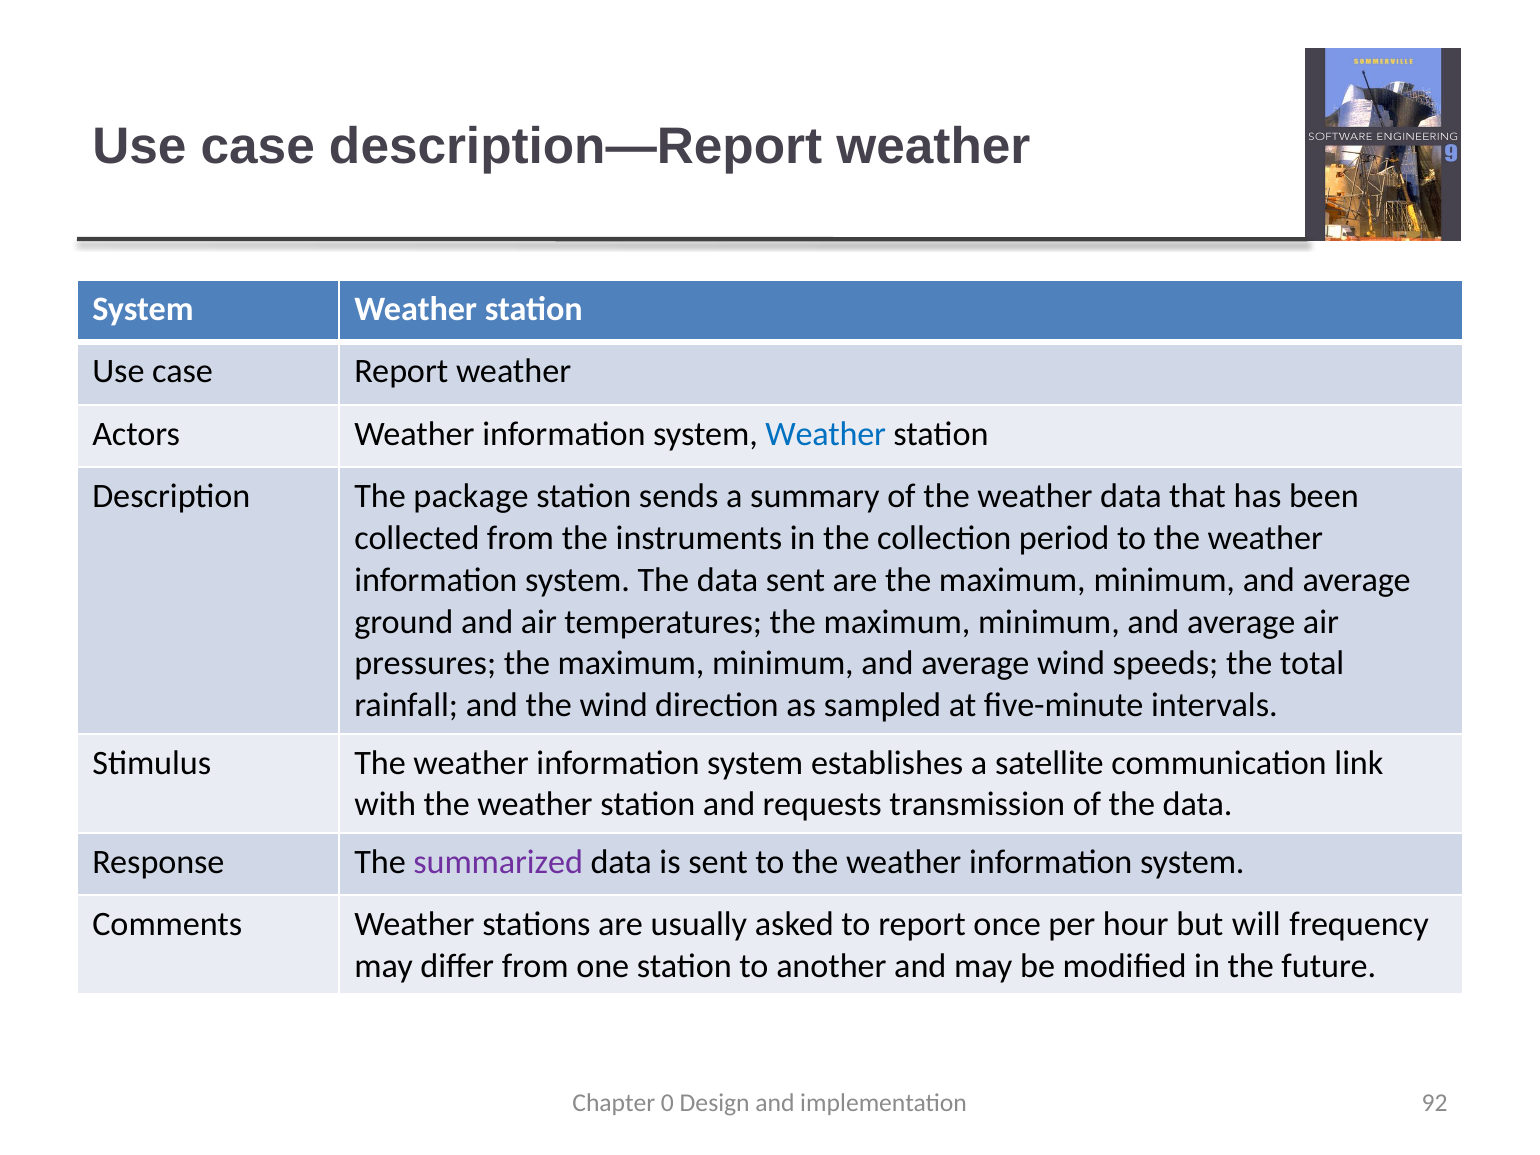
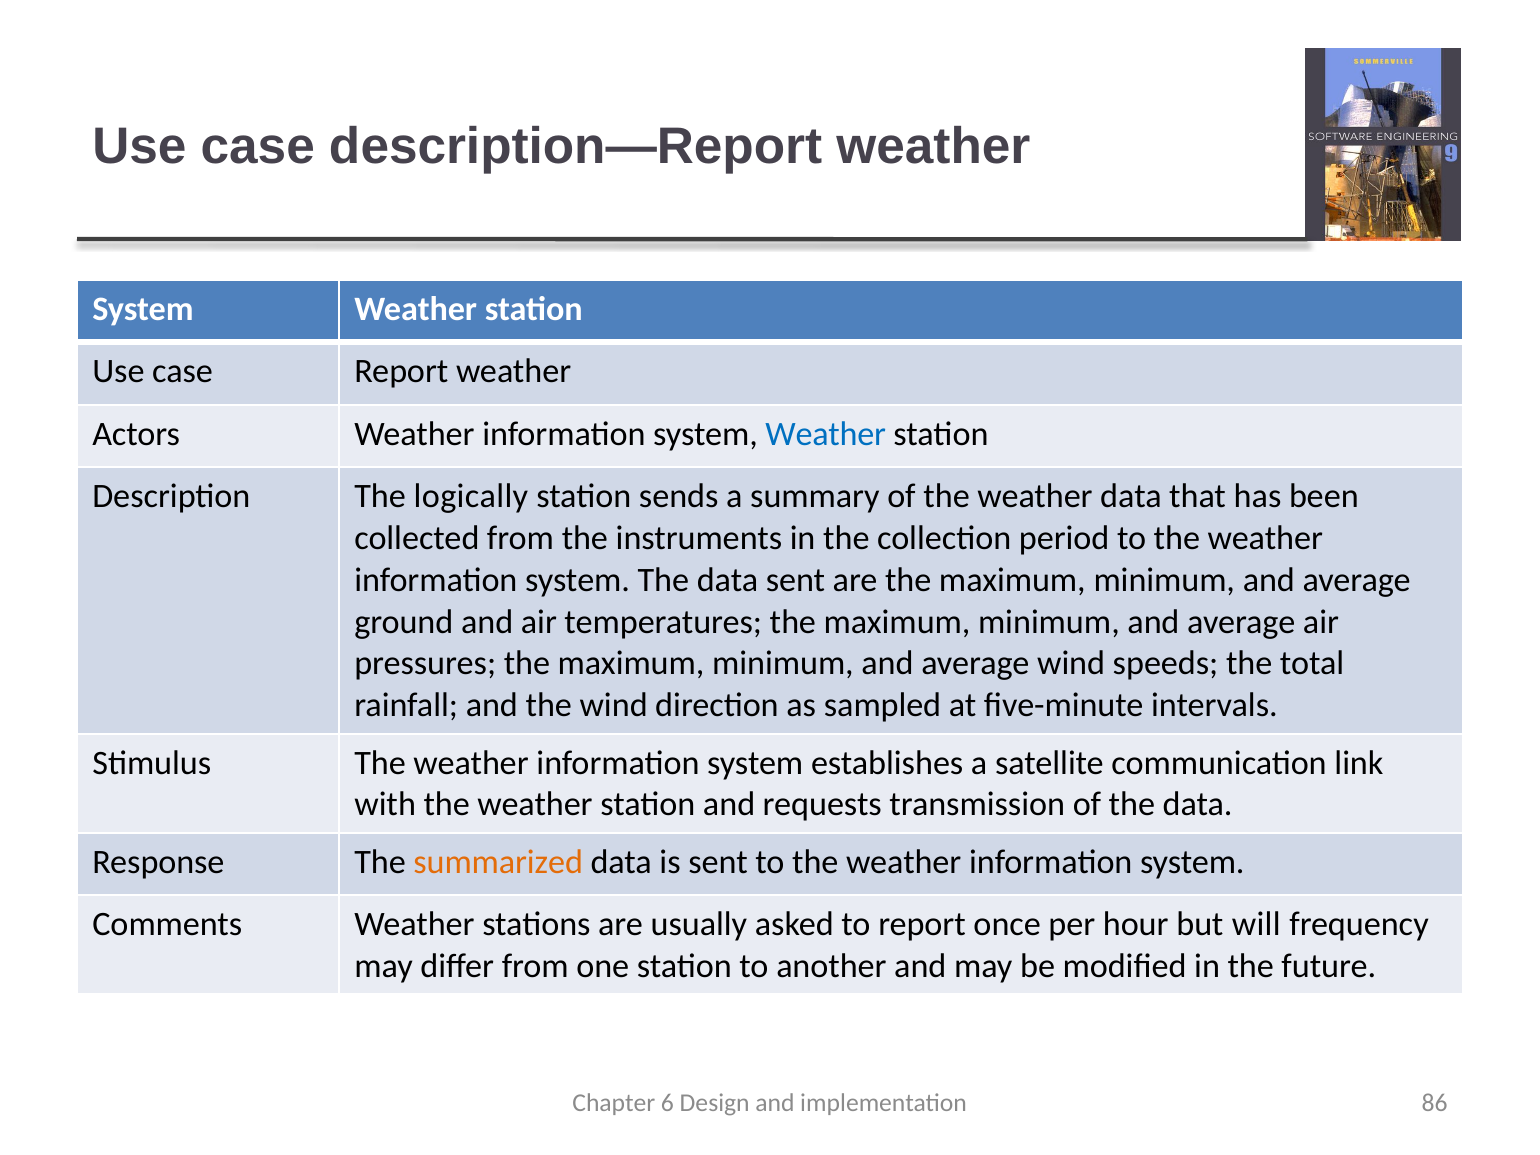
package: package -> logically
summarized colour: purple -> orange
0: 0 -> 6
92: 92 -> 86
